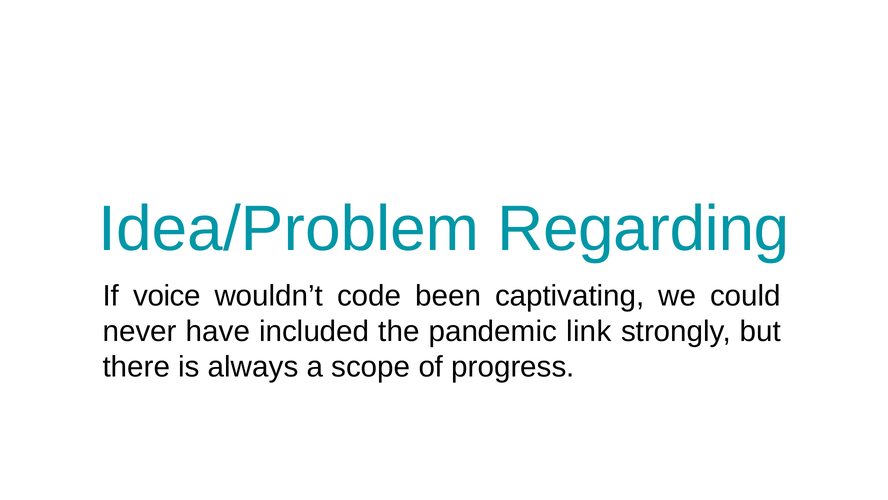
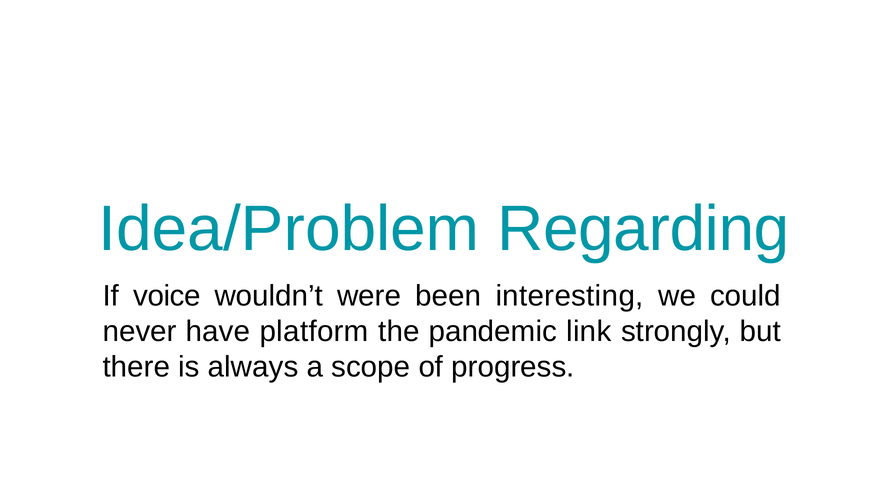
code: code -> were
captivating: captivating -> interesting
included: included -> platform
